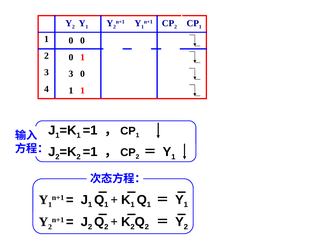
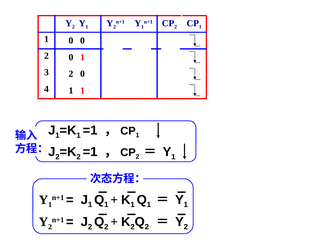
3 3: 3 -> 2
